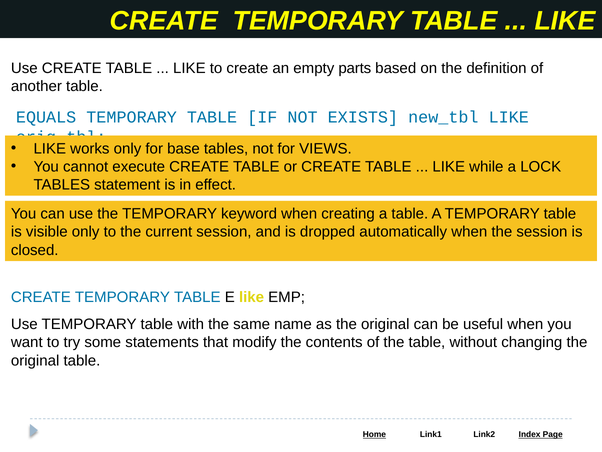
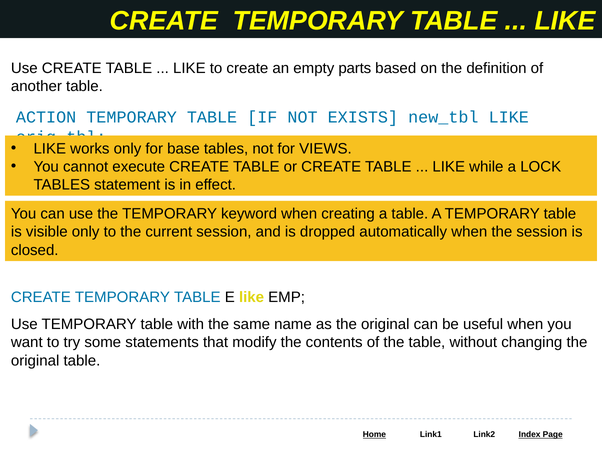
EQUALS: EQUALS -> ACTION
